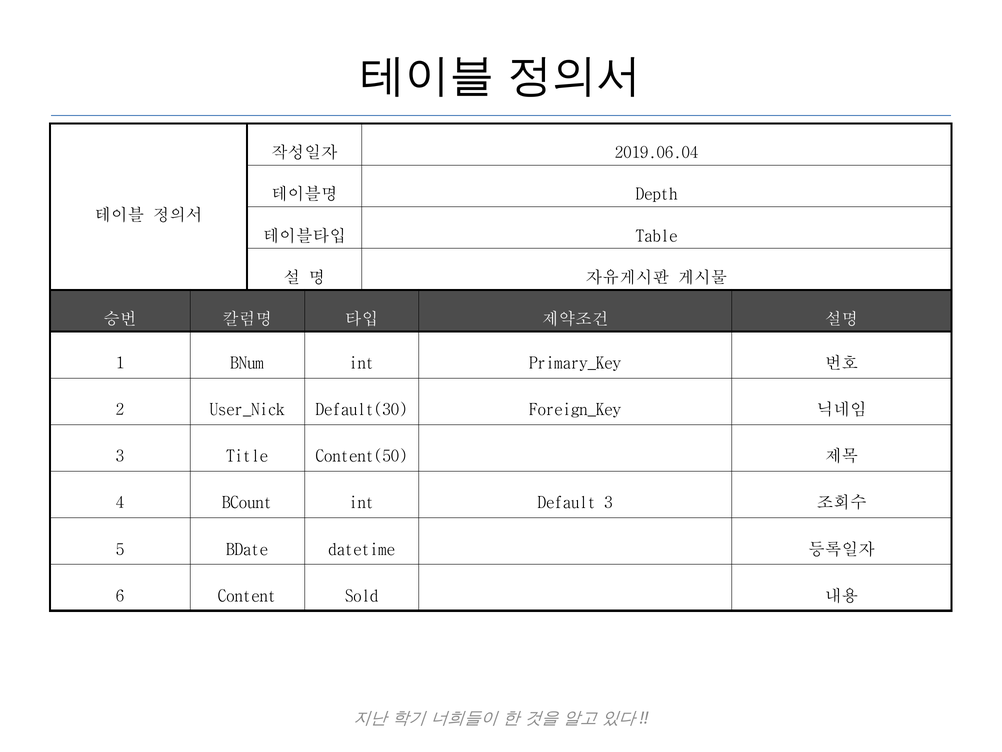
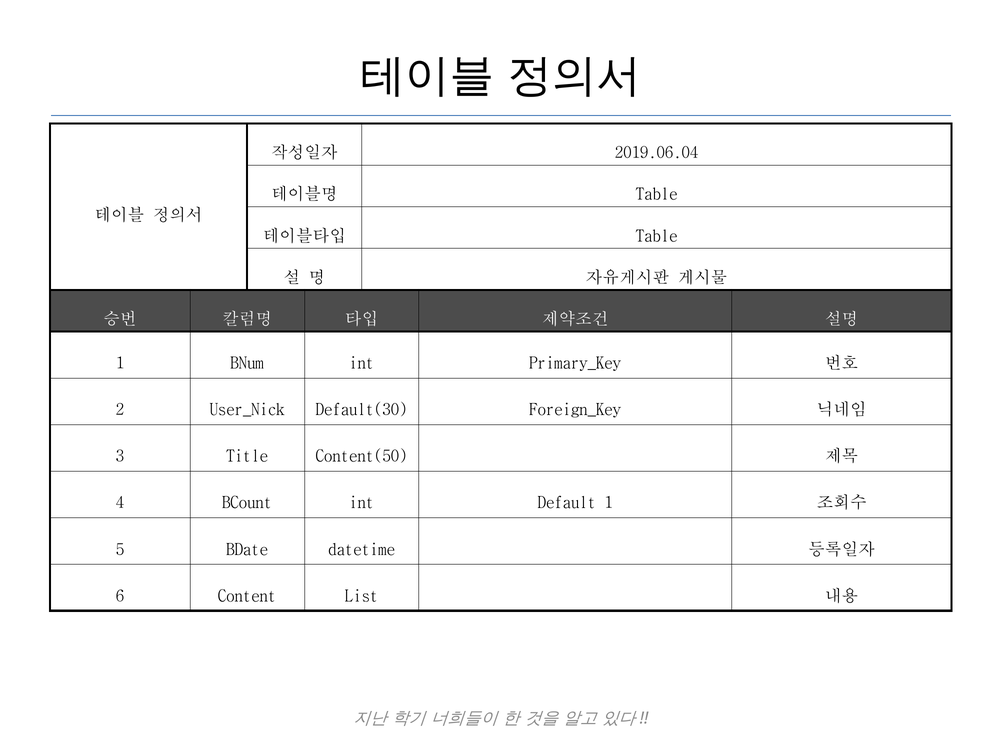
Depth at (657, 194): Depth -> Table
Default 3: 3 -> 1
Sold: Sold -> List
